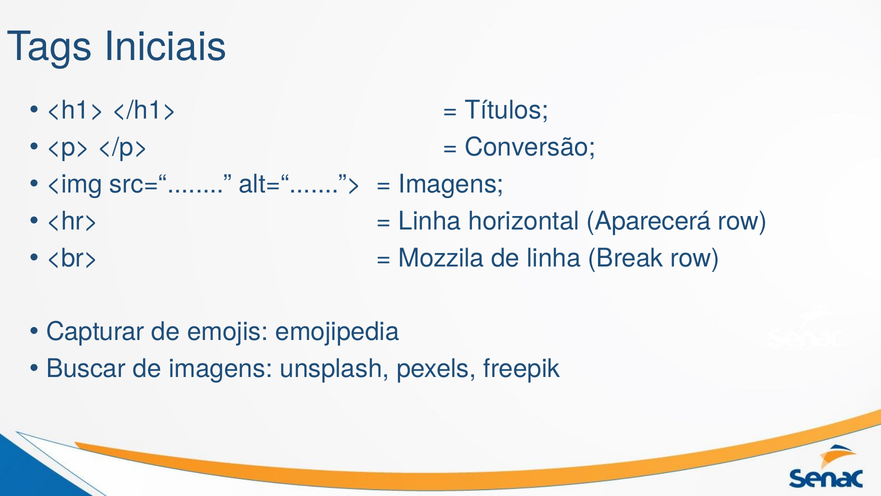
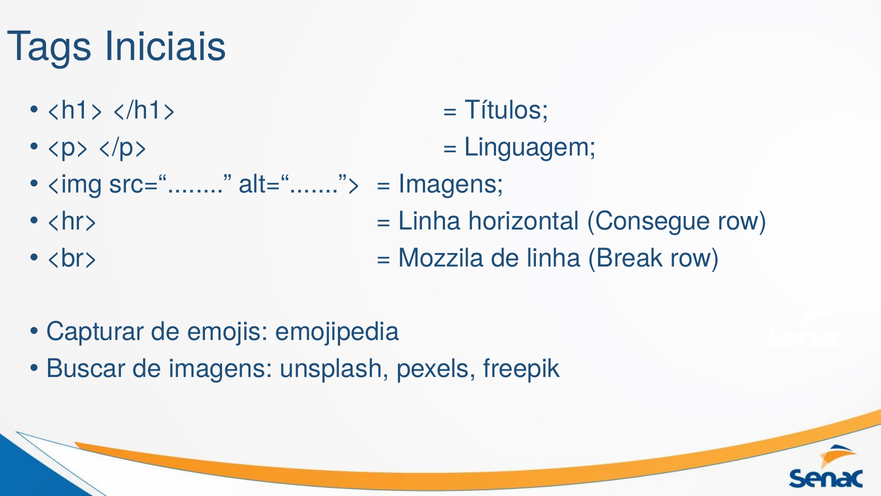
Conversão: Conversão -> Linguagem
Aparecerá: Aparecerá -> Consegue
